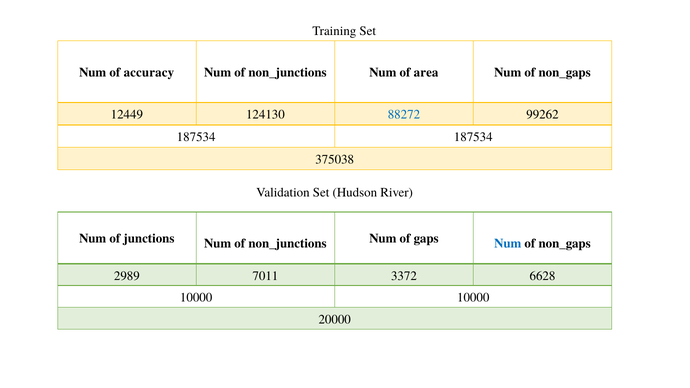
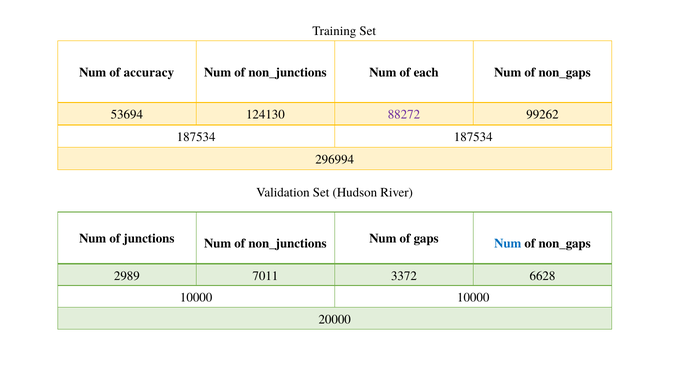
area: area -> each
12449: 12449 -> 53694
88272 colour: blue -> purple
375038: 375038 -> 296994
